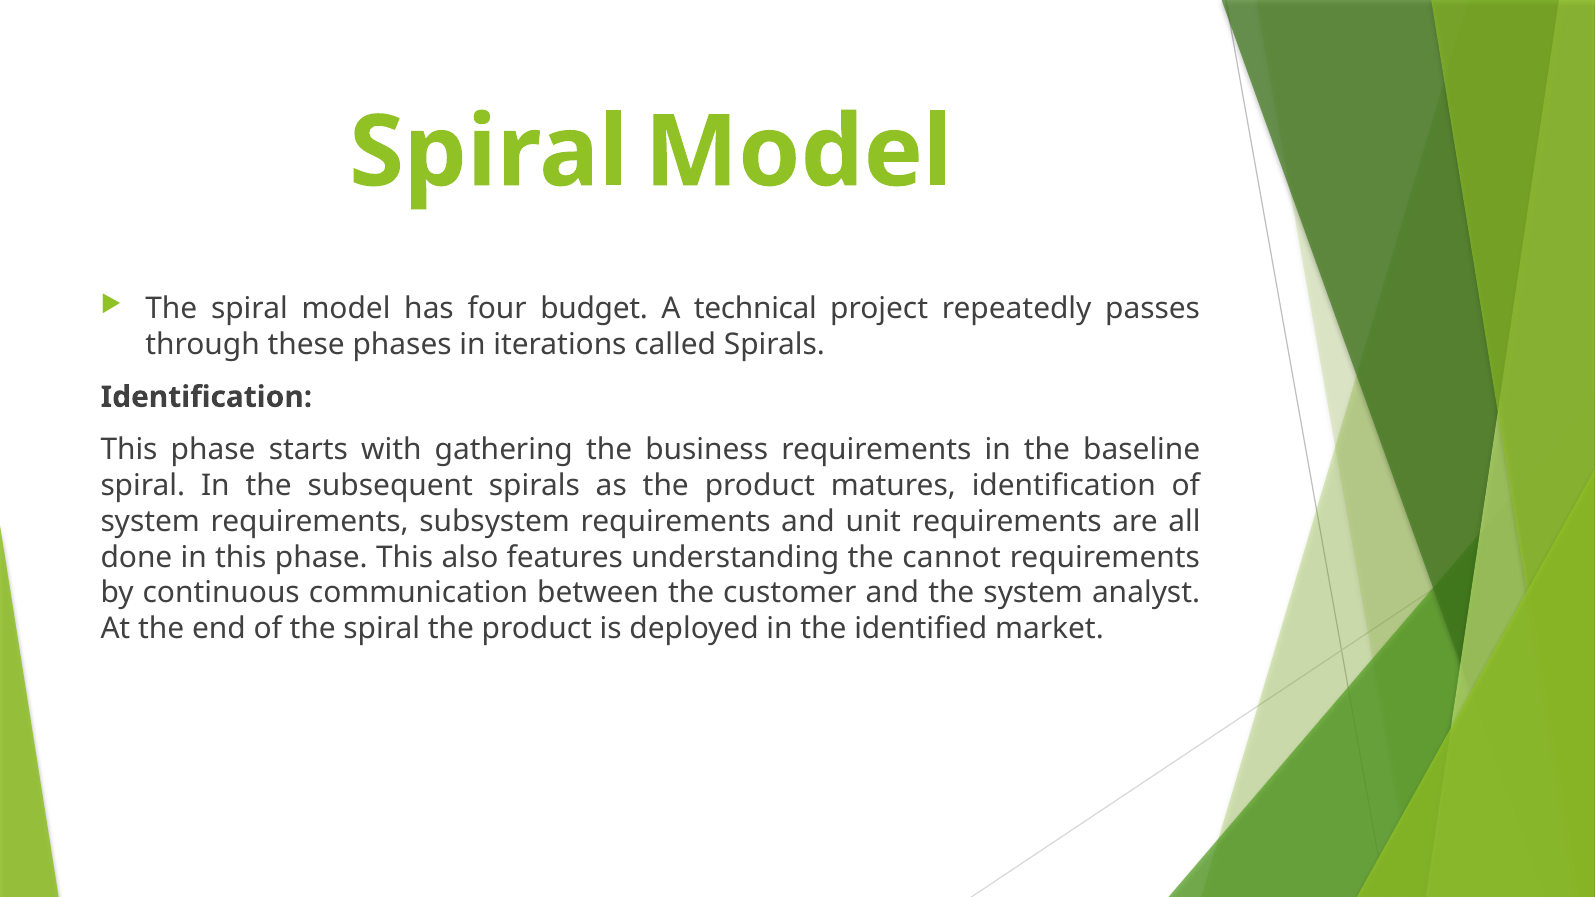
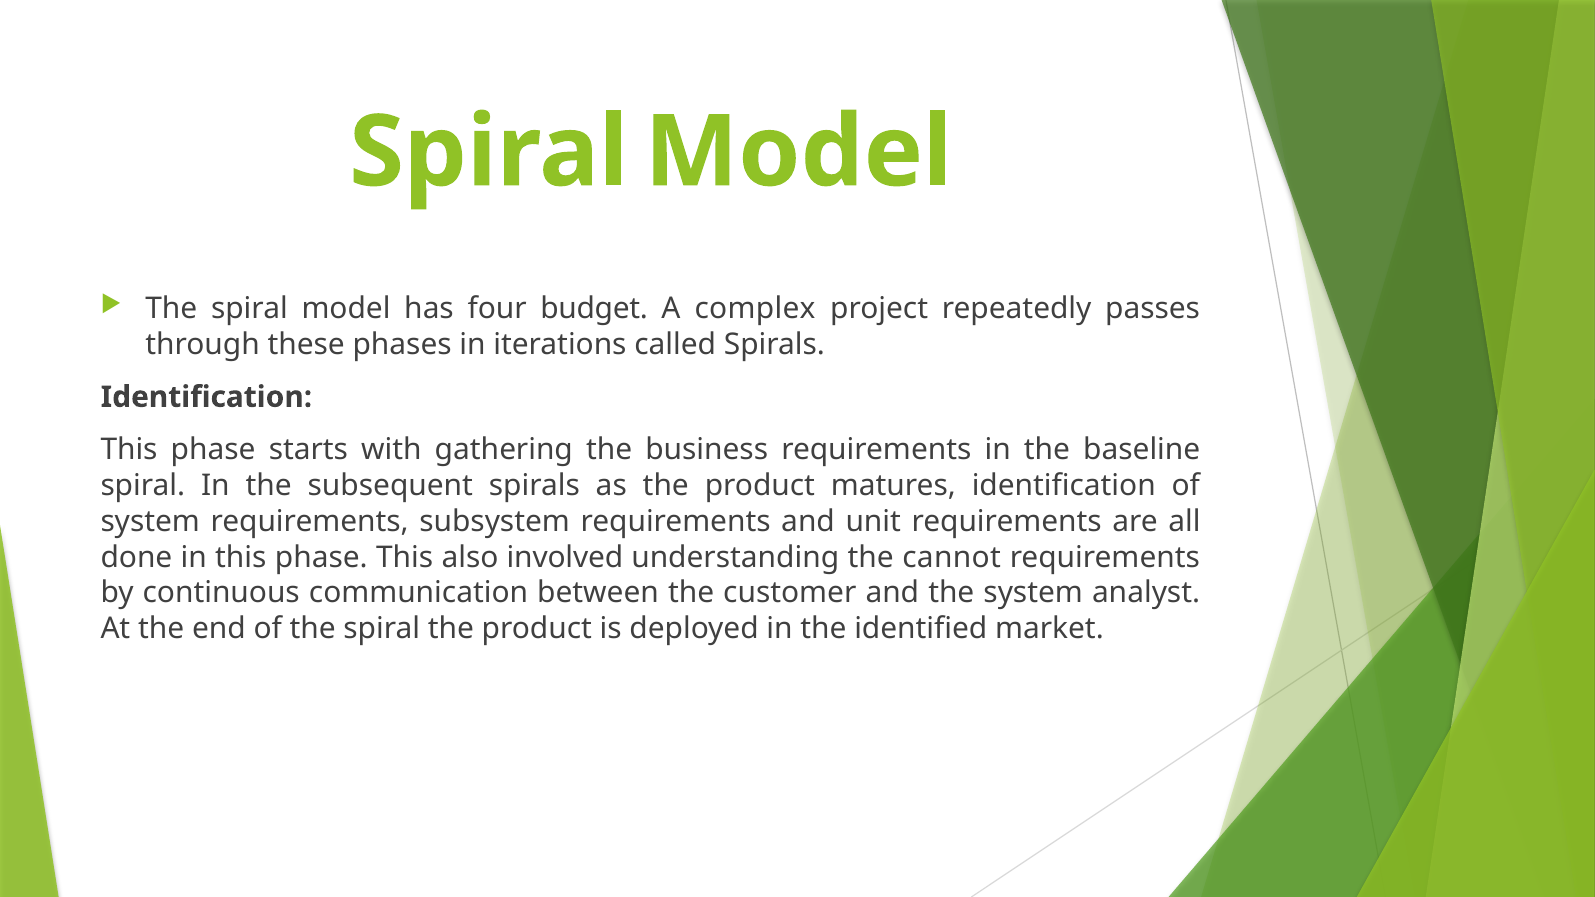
technical: technical -> complex
features: features -> involved
